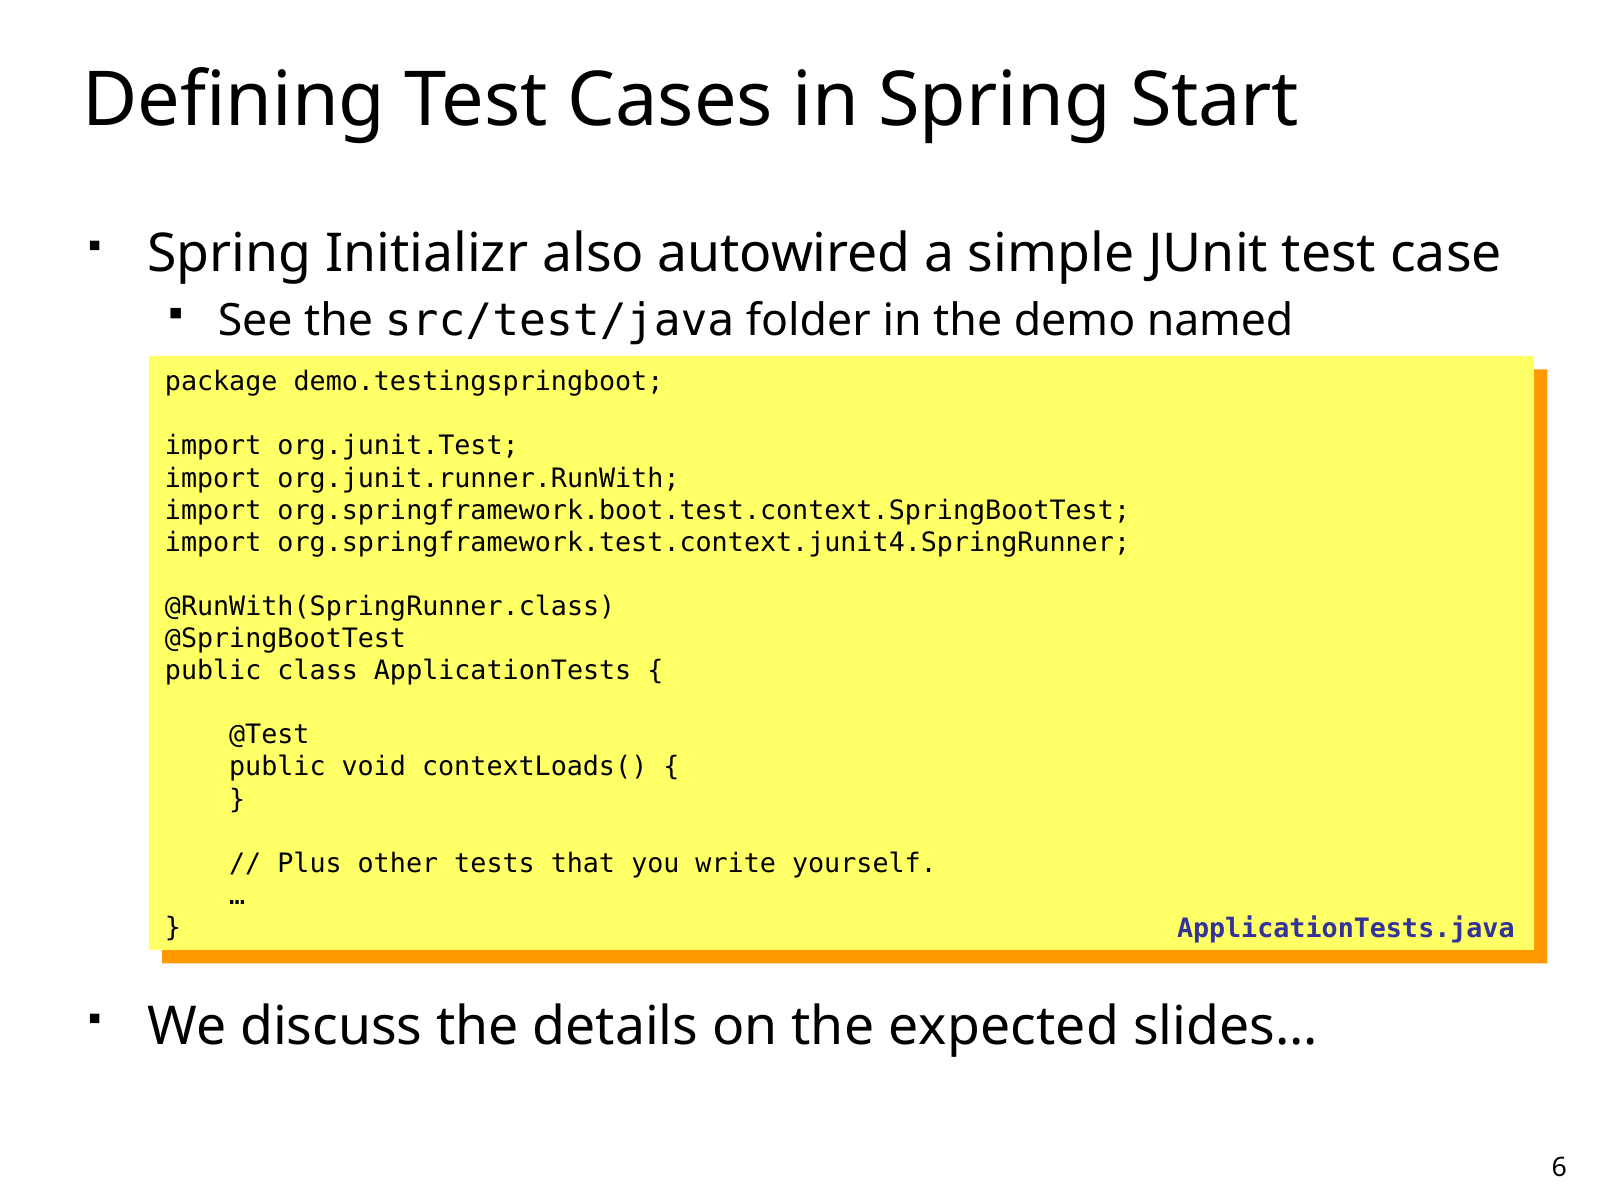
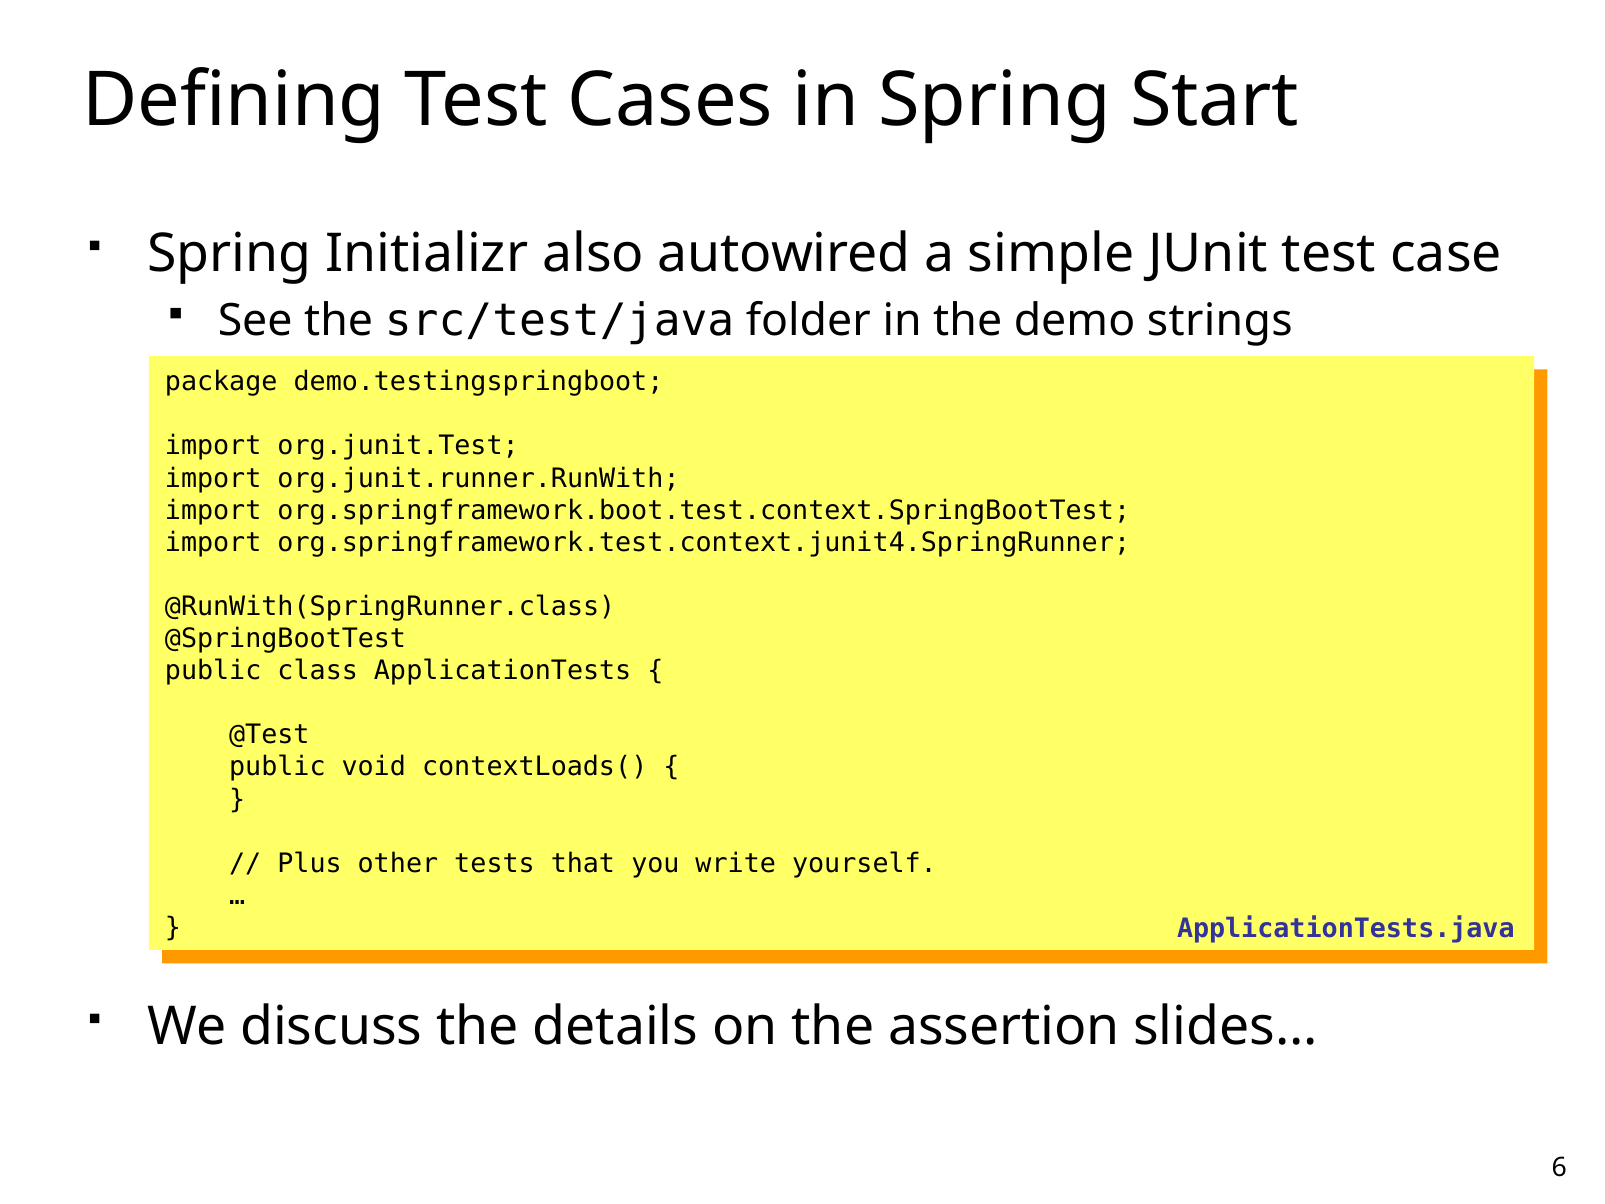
named: named -> strings
expected: expected -> assertion
